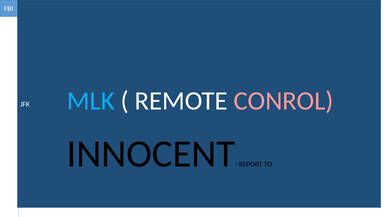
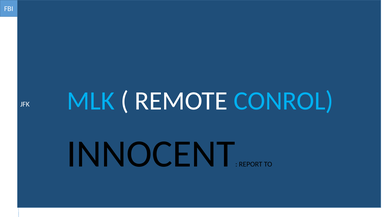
CONROL colour: pink -> light blue
